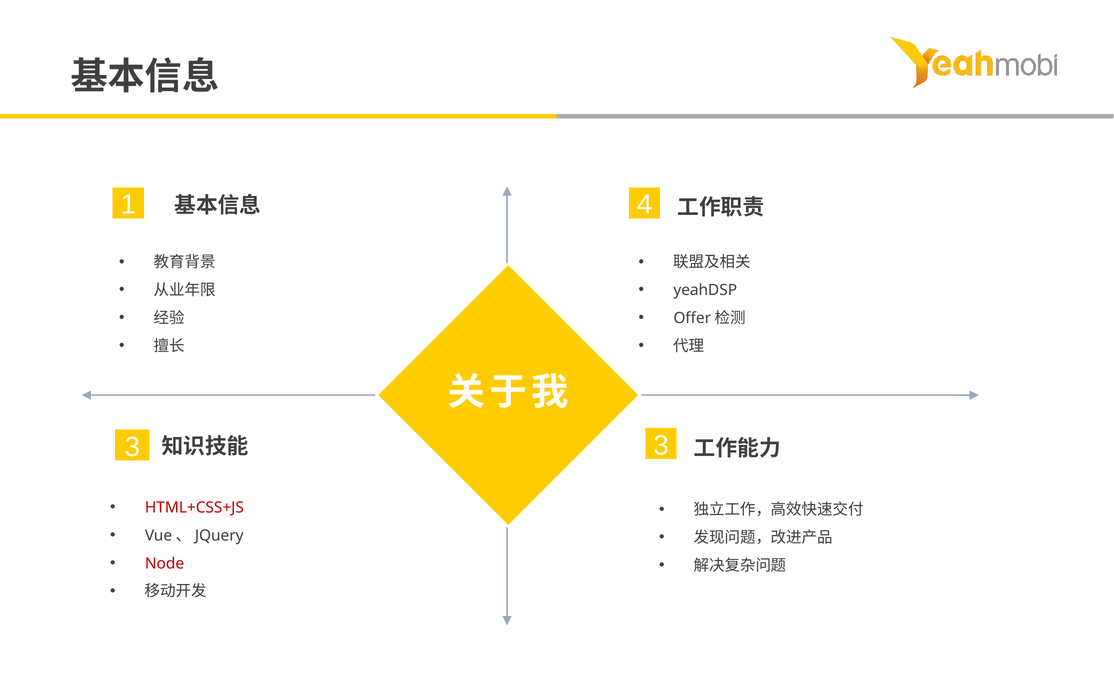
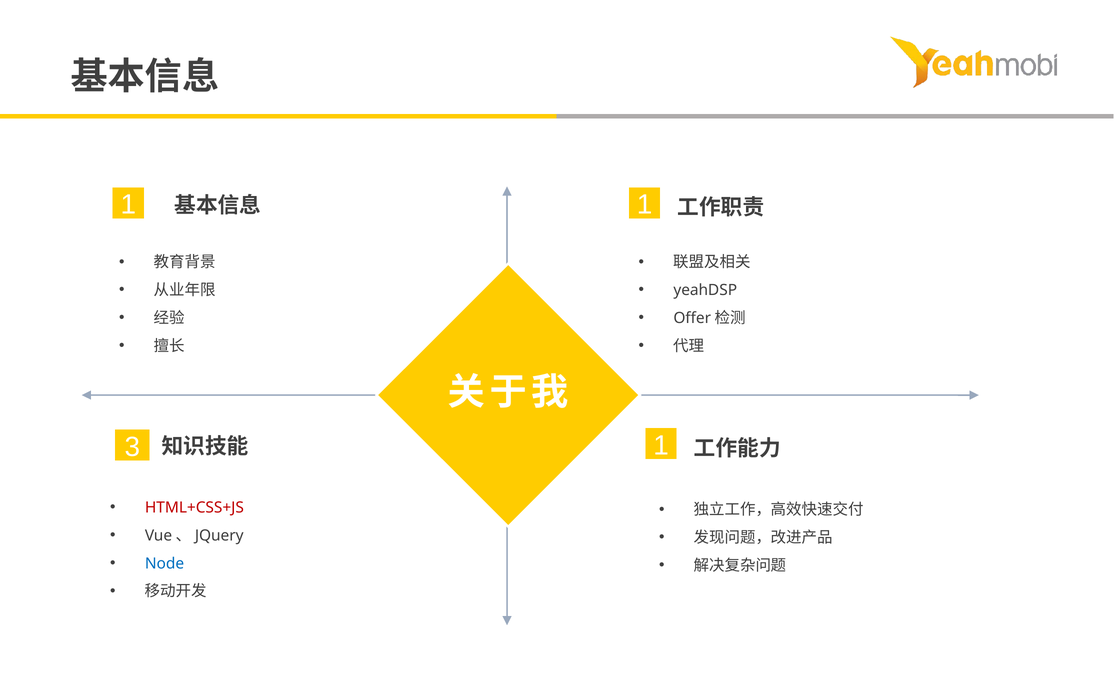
1 4: 4 -> 1
3 3: 3 -> 1
Node colour: red -> blue
